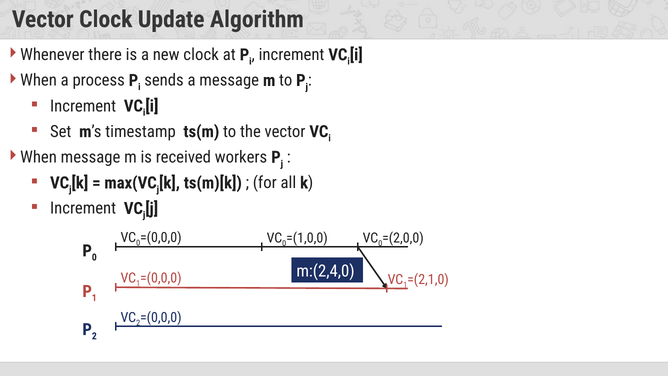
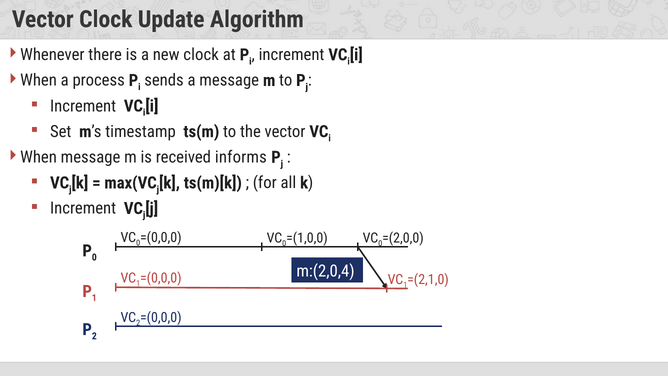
workers: workers -> informs
m:(2,4,0: m:(2,4,0 -> m:(2,0,4
